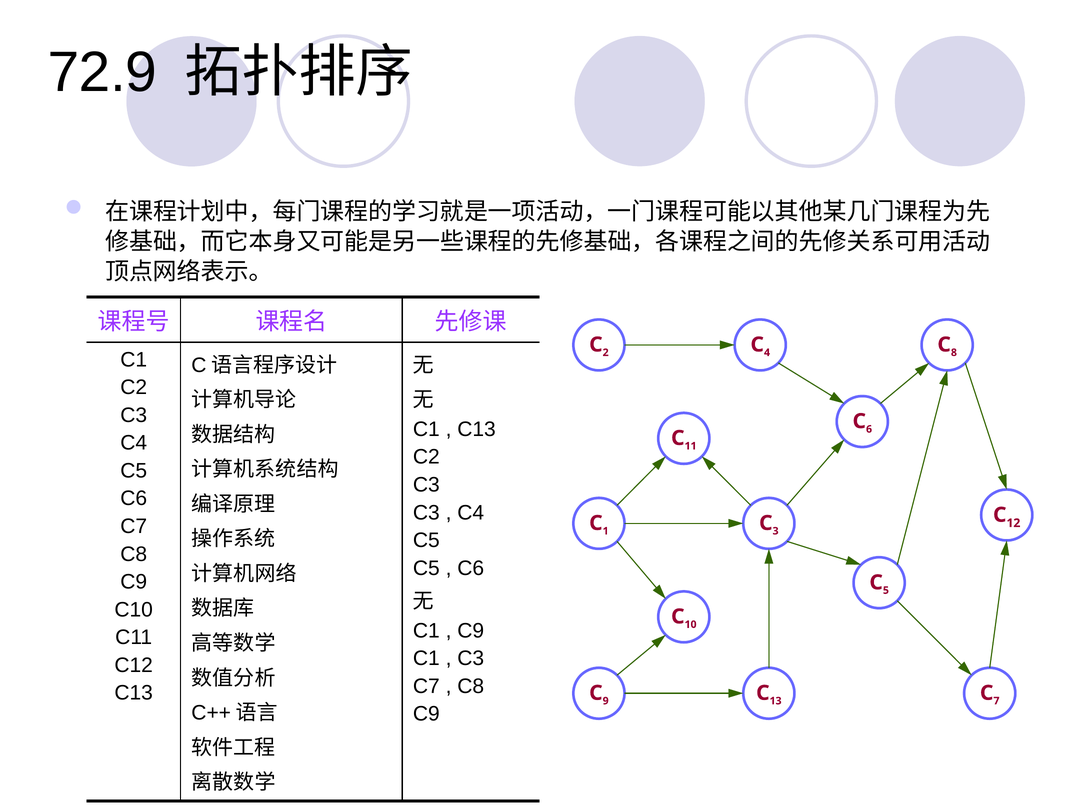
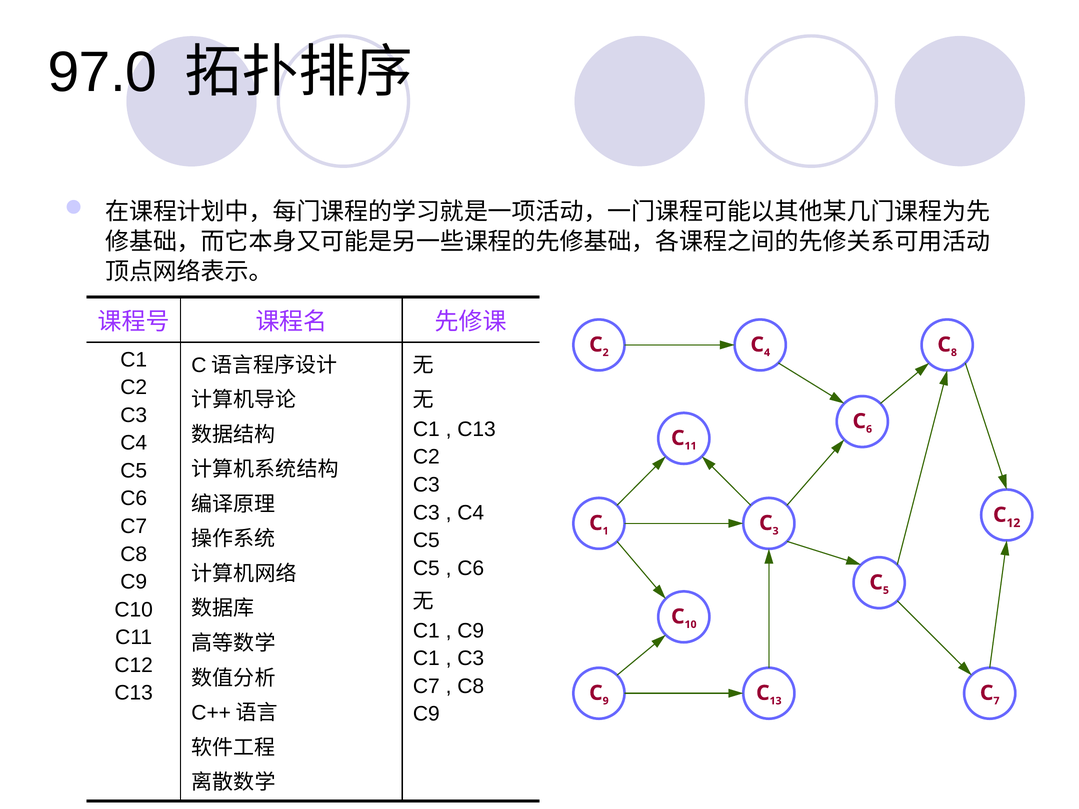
72.9: 72.9 -> 97.0
